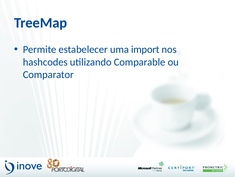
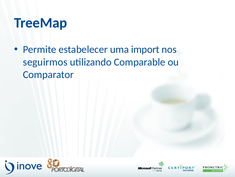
hashcodes: hashcodes -> seguirmos
